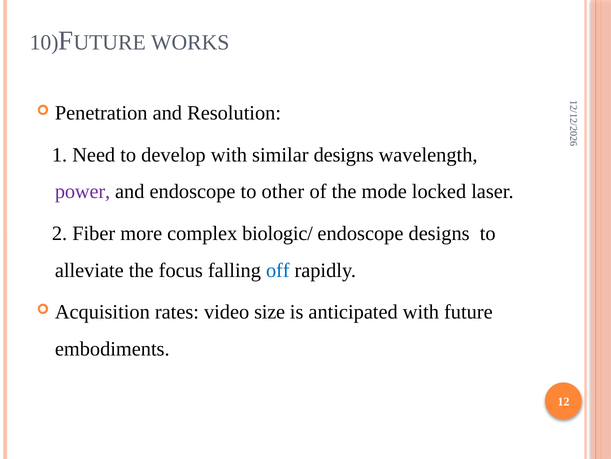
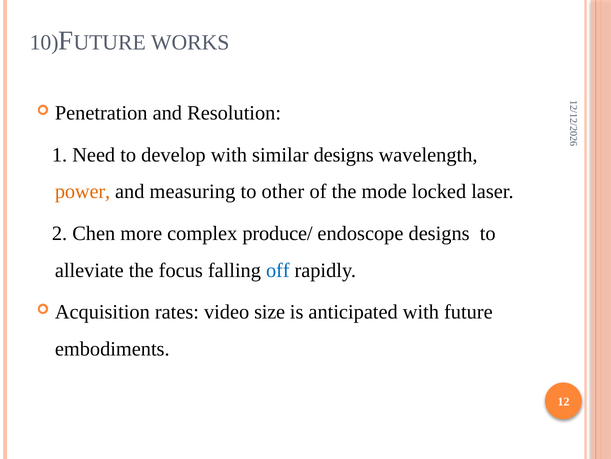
power colour: purple -> orange
and endoscope: endoscope -> measuring
Fiber: Fiber -> Chen
biologic/: biologic/ -> produce/
